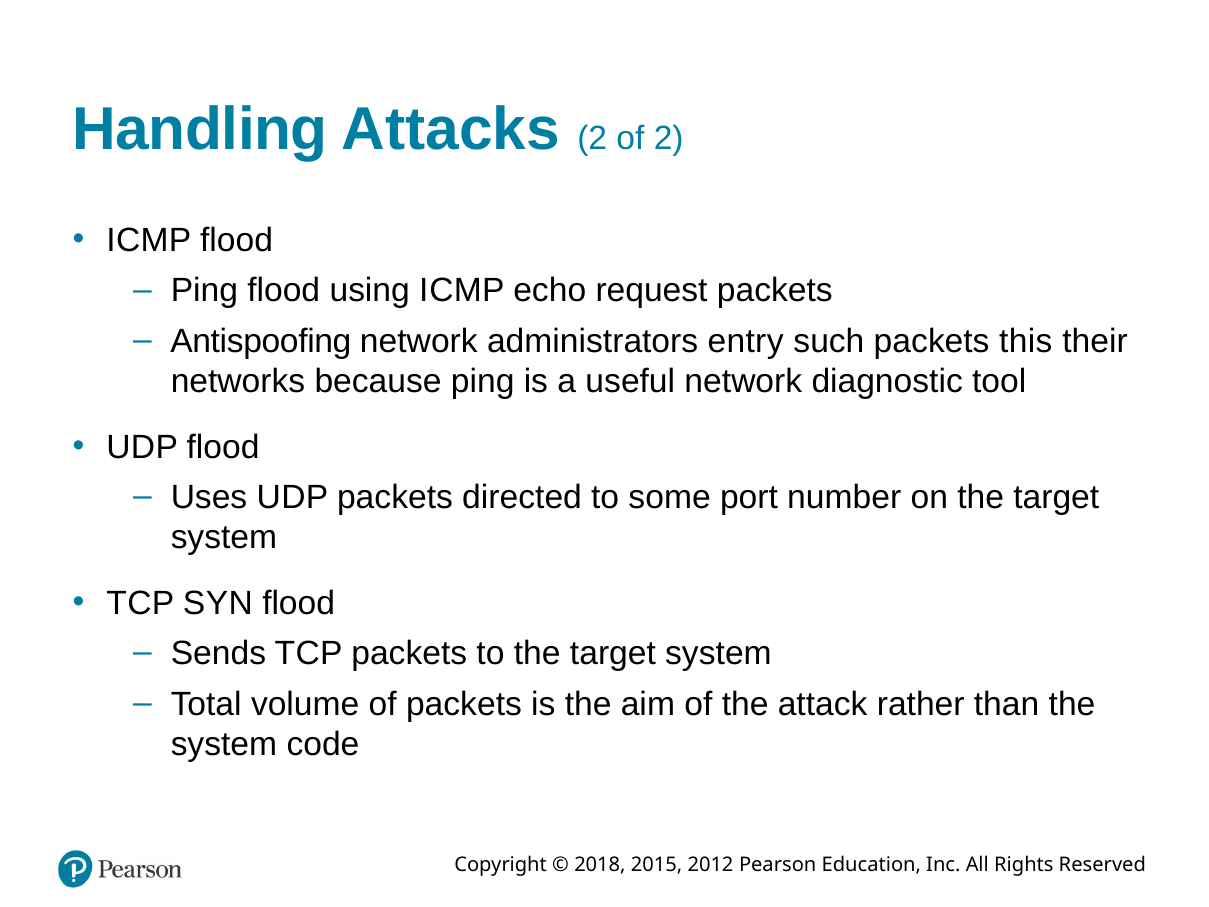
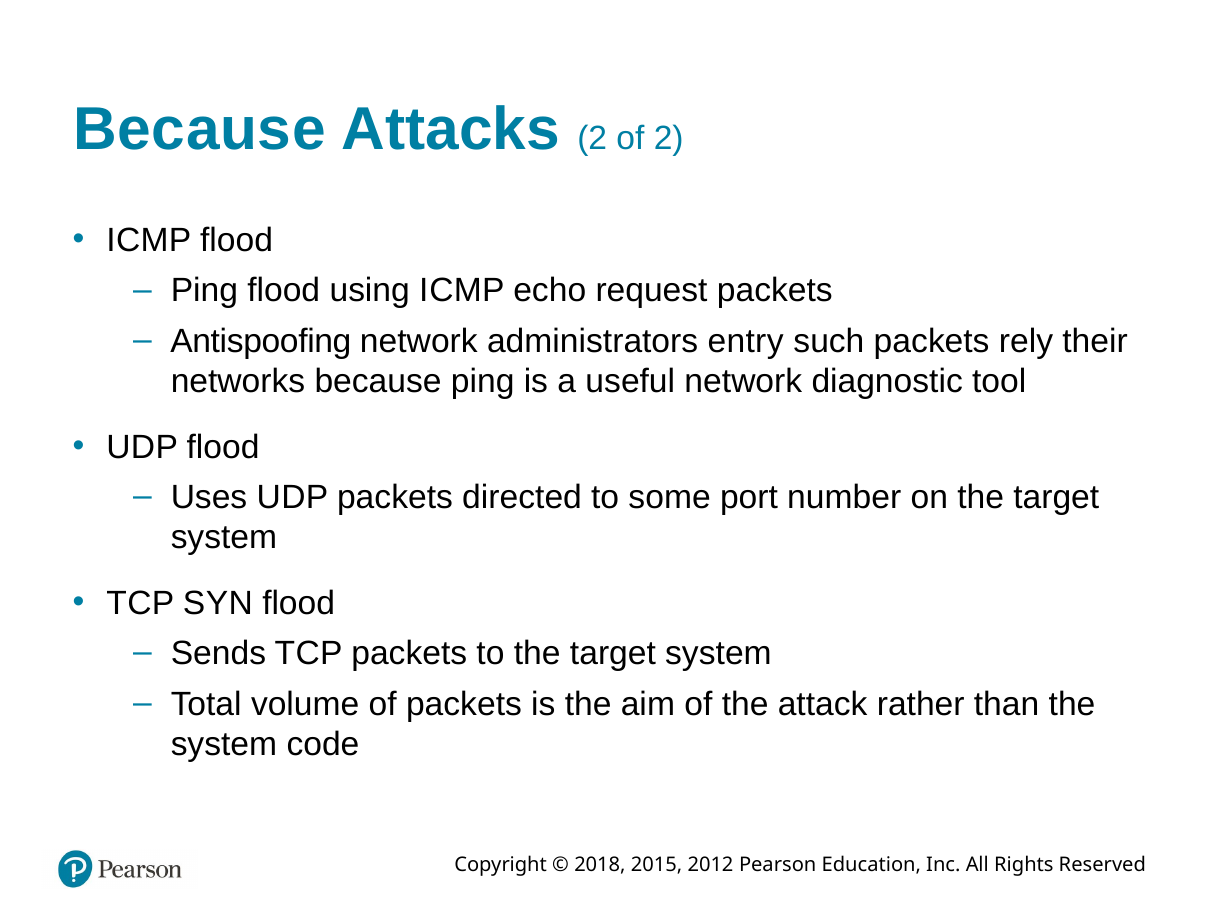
Handling at (200, 129): Handling -> Because
this: this -> rely
